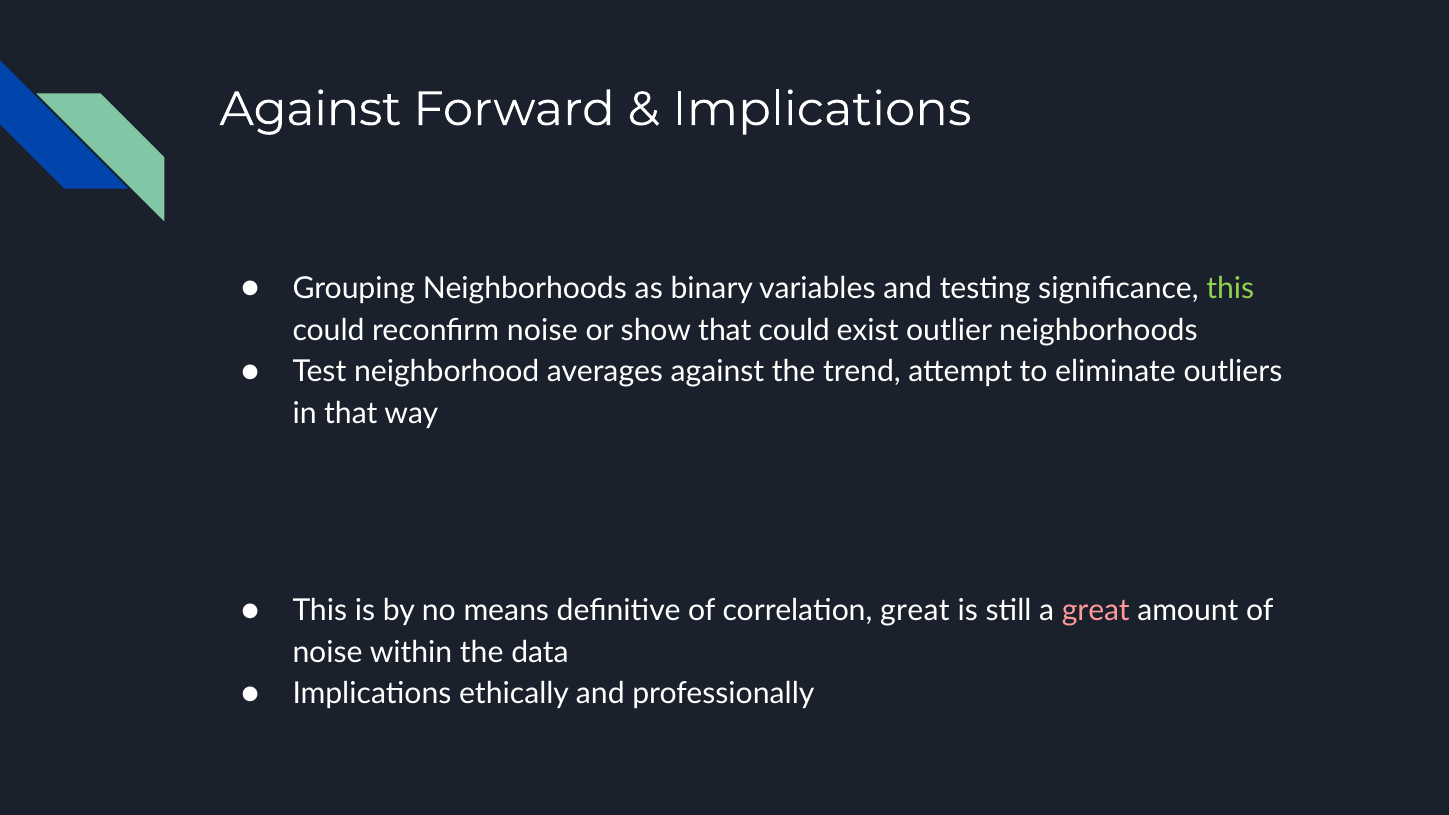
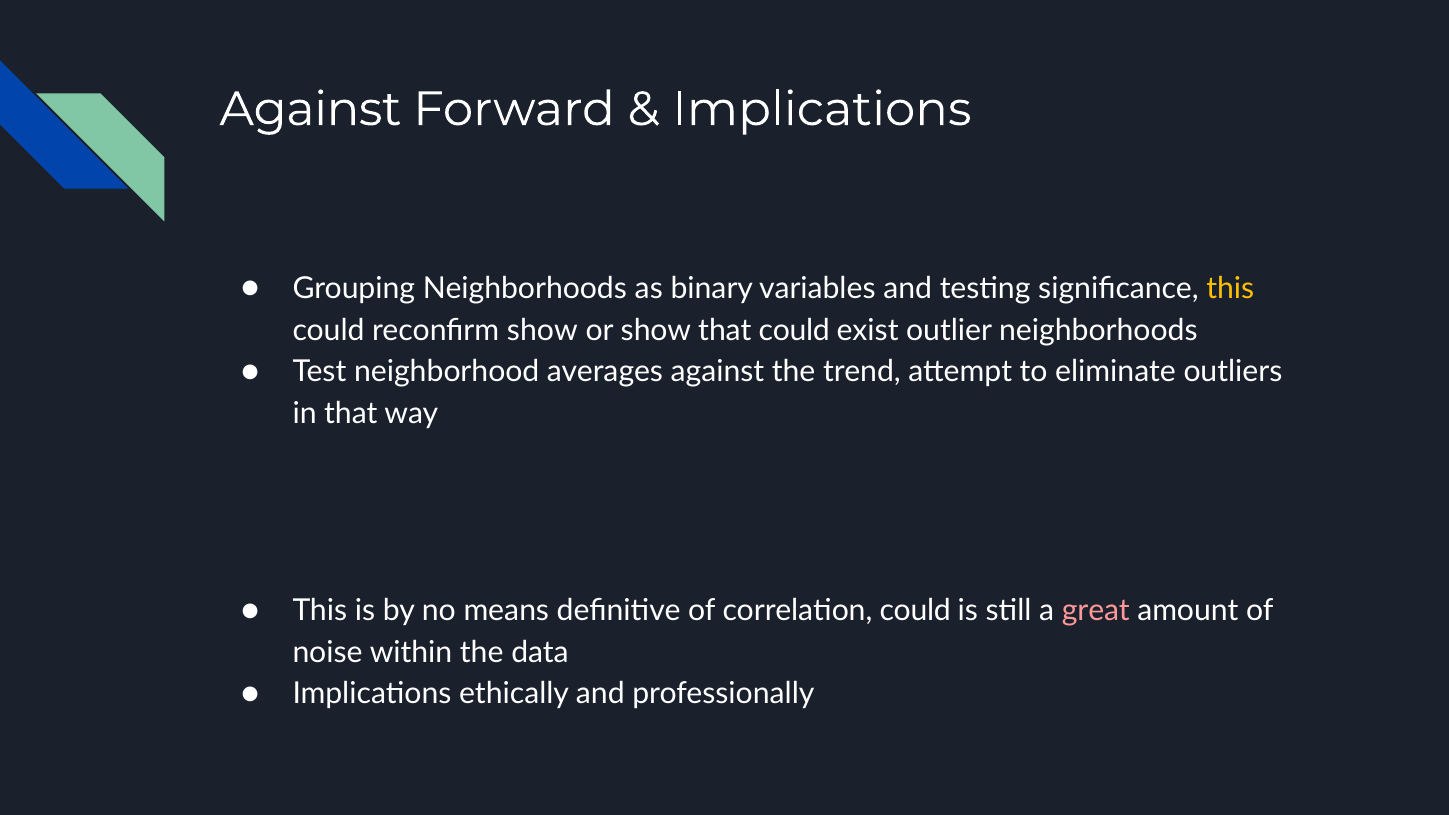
this at (1230, 289) colour: light green -> yellow
reconfirm noise: noise -> show
correlation great: great -> could
